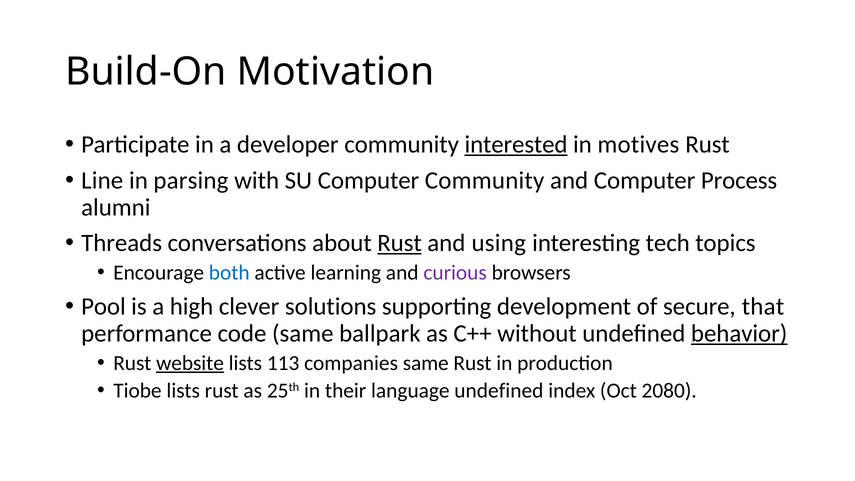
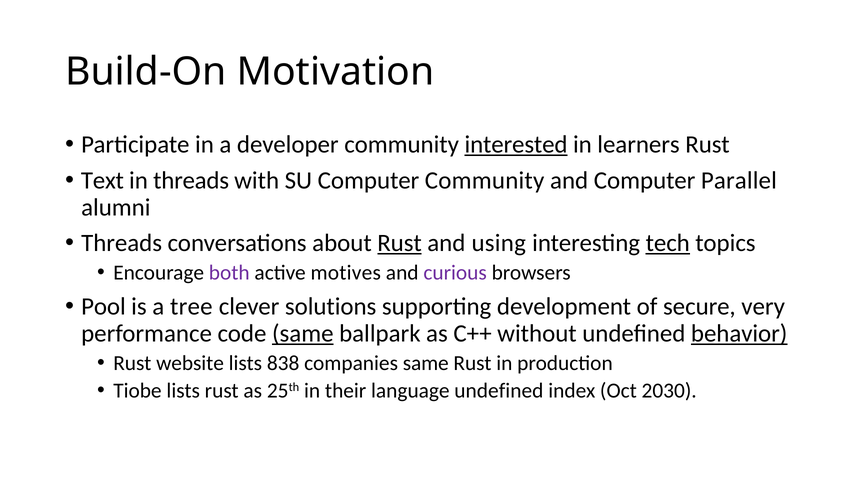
motives: motives -> learners
Line: Line -> Text
in parsing: parsing -> threads
Process: Process -> Parallel
tech underline: none -> present
both colour: blue -> purple
learning: learning -> motives
high: high -> tree
that: that -> very
same at (303, 333) underline: none -> present
website underline: present -> none
113: 113 -> 838
2080: 2080 -> 2030
